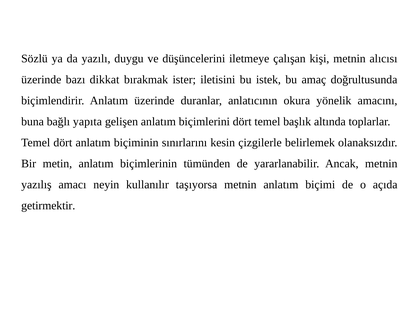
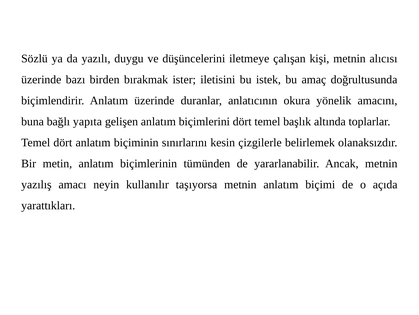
dikkat: dikkat -> birden
getirmektir: getirmektir -> yarattıkları
